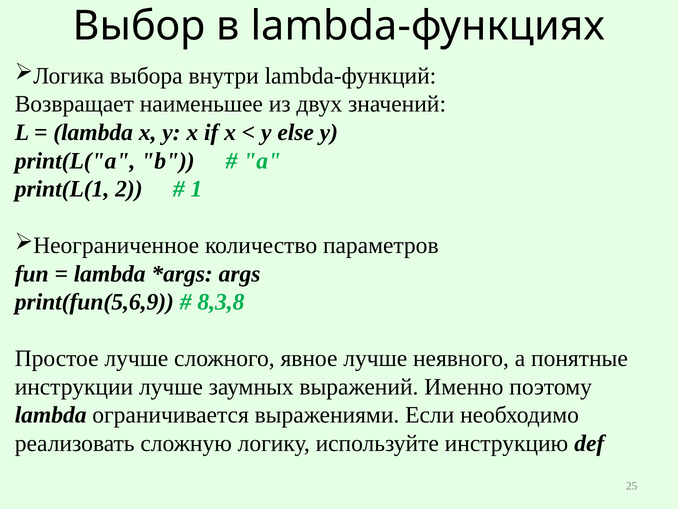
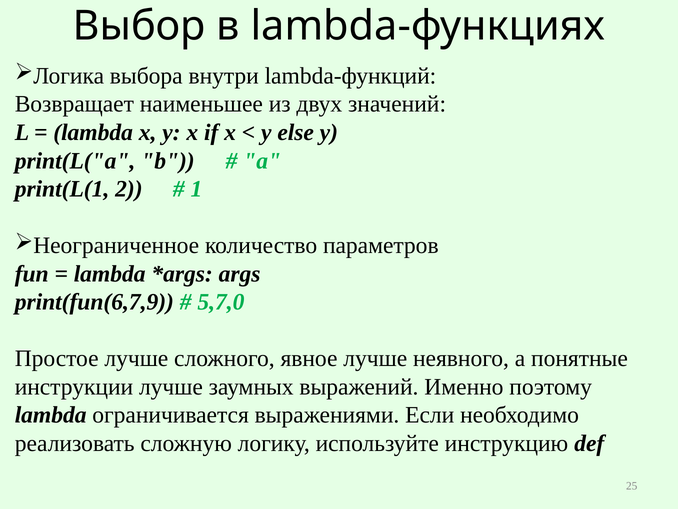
print(fun(5,6,9: print(fun(5,6,9 -> print(fun(6,7,9
8,3,8: 8,3,8 -> 5,7,0
